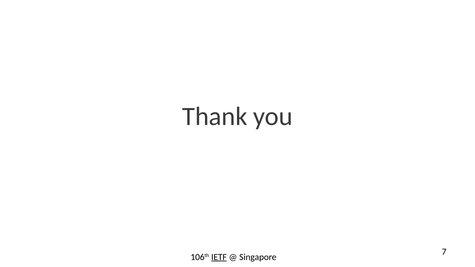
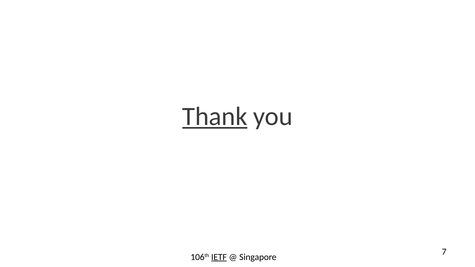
Thank underline: none -> present
